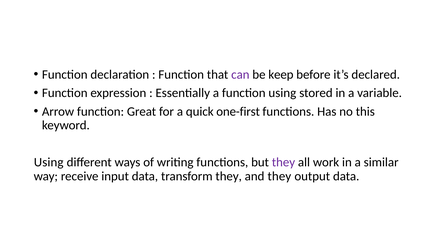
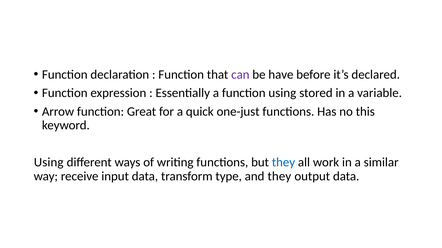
keep: keep -> have
one-first: one-first -> one-just
they at (283, 163) colour: purple -> blue
transform they: they -> type
